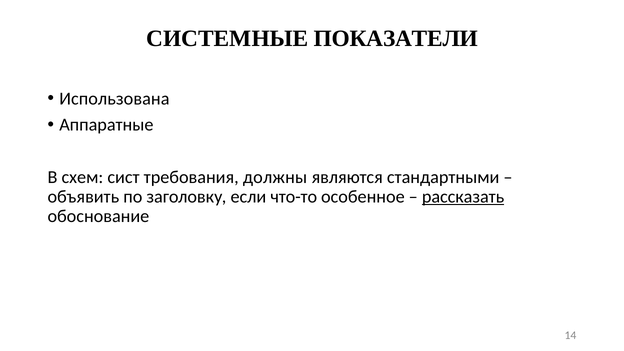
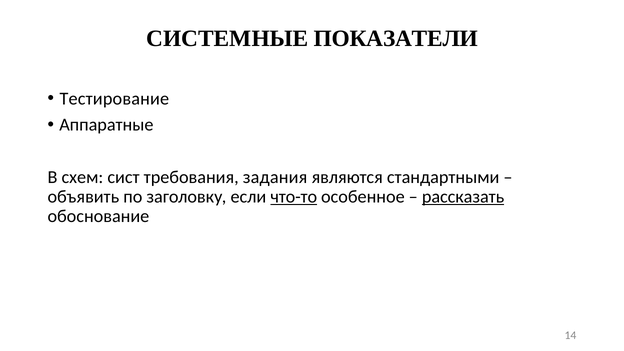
Использована: Использована -> Тестирование
должны: должны -> задания
что-то underline: none -> present
